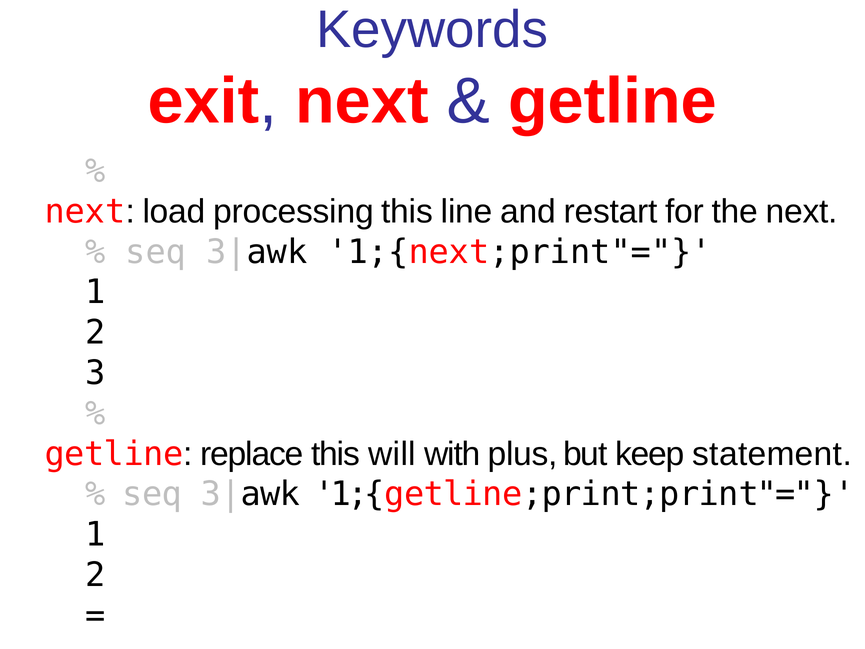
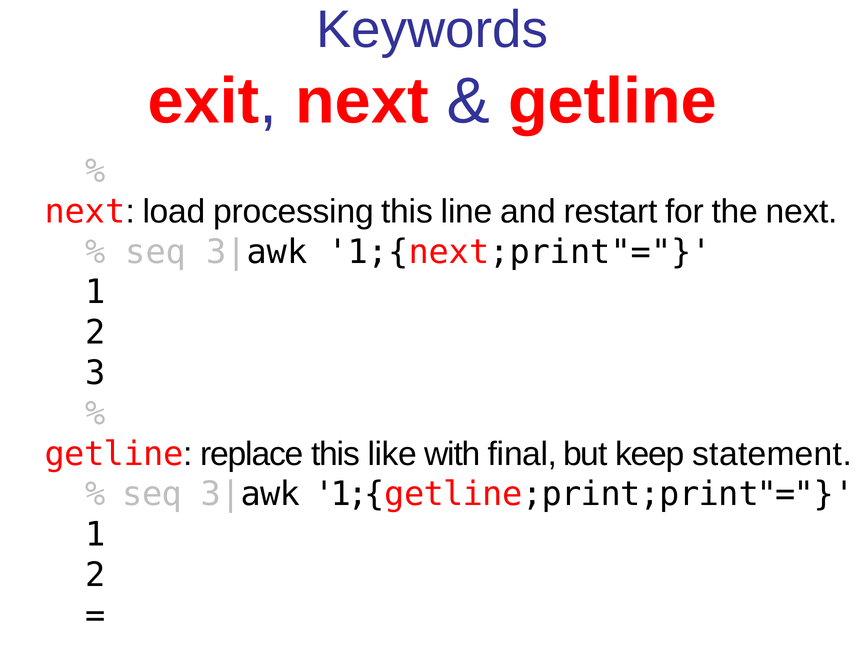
will: will -> like
plus: plus -> final
